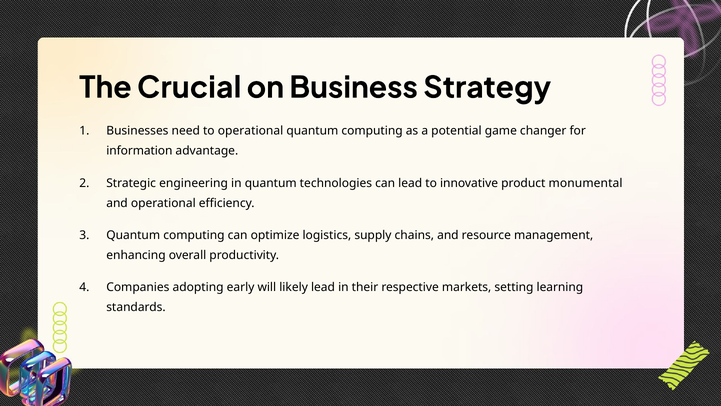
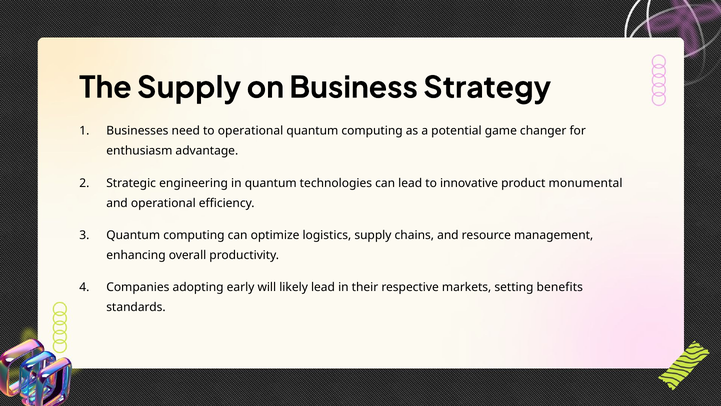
The Crucial: Crucial -> Supply
information: information -> enthusiasm
learning: learning -> benefits
